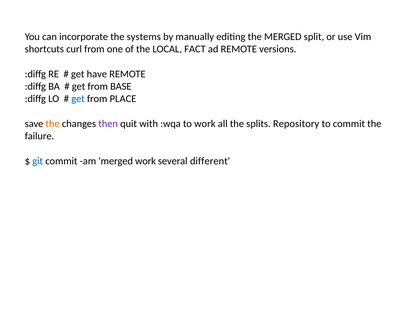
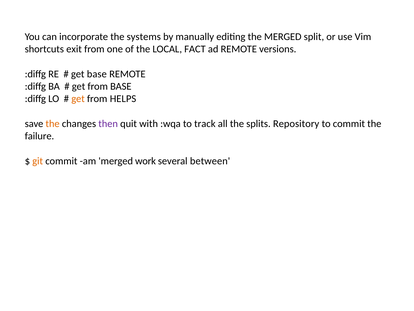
curl: curl -> exit
get have: have -> base
get at (78, 99) colour: blue -> orange
PLACE: PLACE -> HELPS
to work: work -> track
git colour: blue -> orange
different: different -> between
